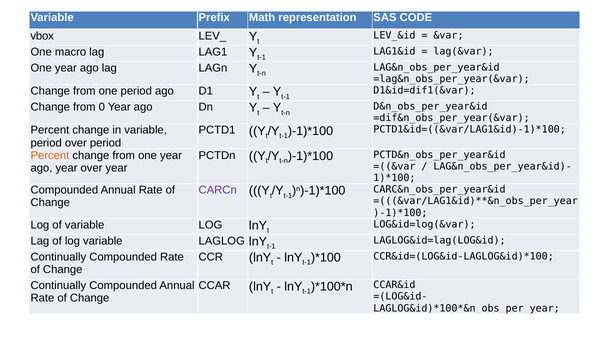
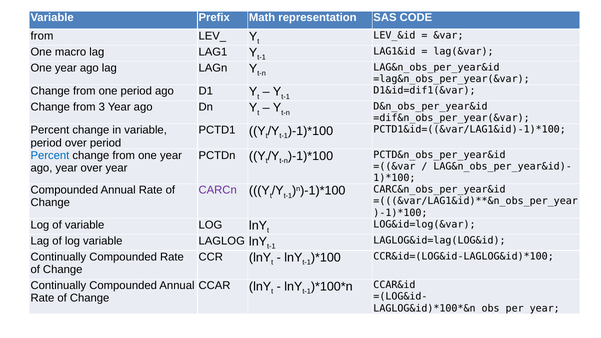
vbox at (42, 36): vbox -> from
0: 0 -> 3
Percent at (50, 155) colour: orange -> blue
